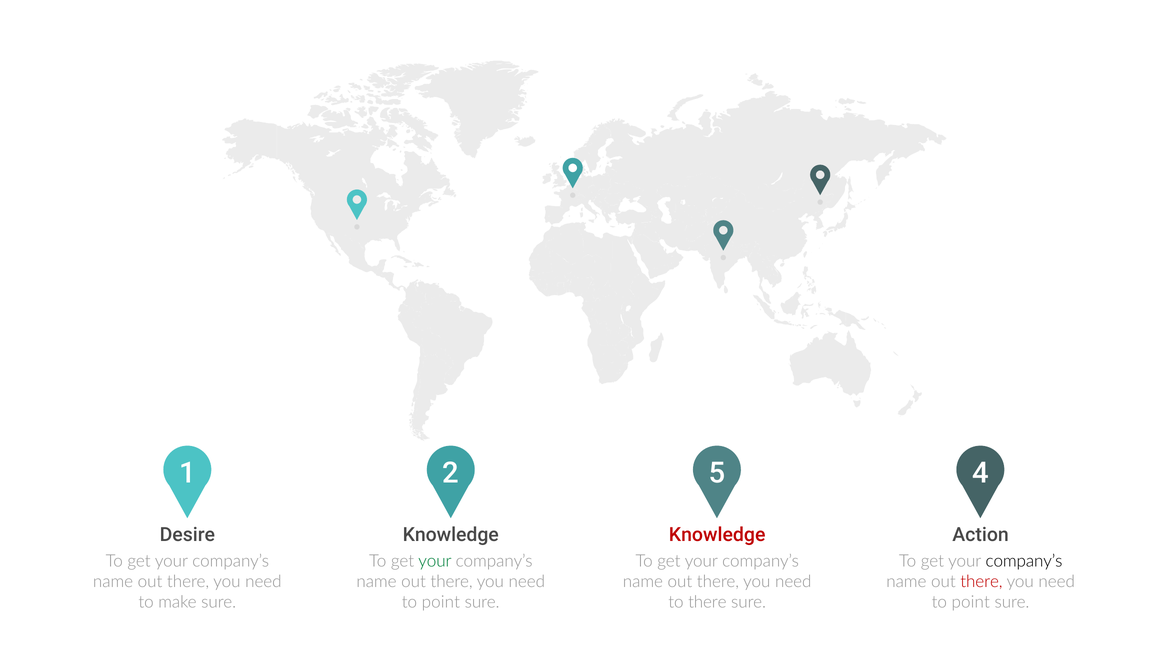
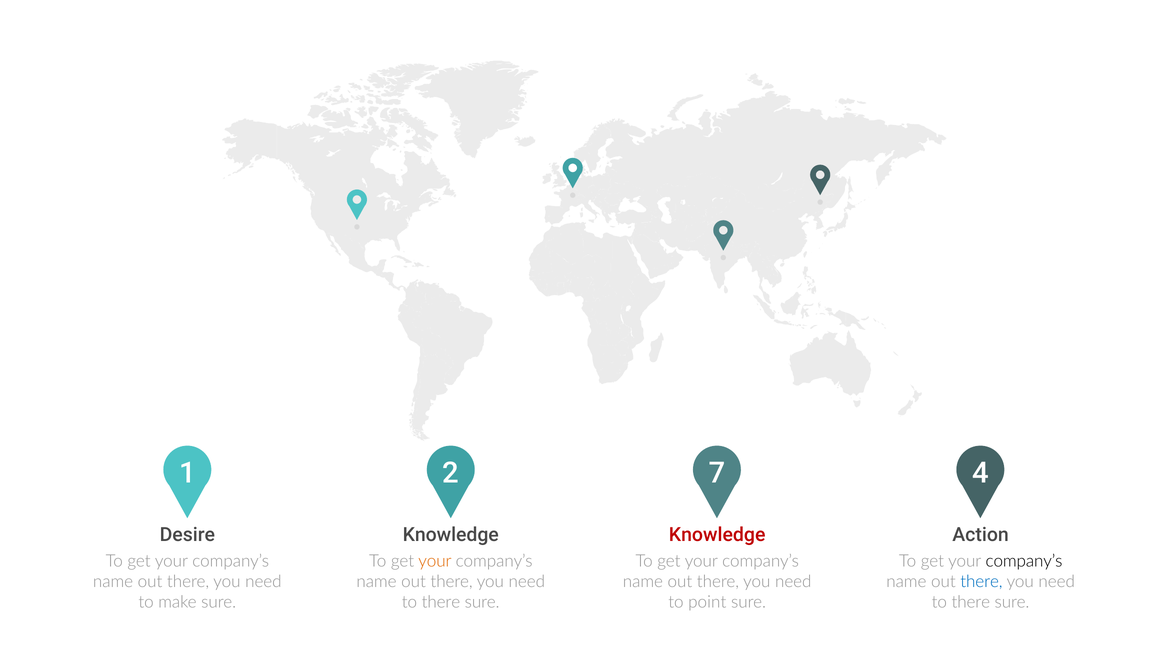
5: 5 -> 7
your at (435, 561) colour: green -> orange
there at (981, 582) colour: red -> blue
point at (441, 602): point -> there
to there: there -> point
point at (971, 602): point -> there
